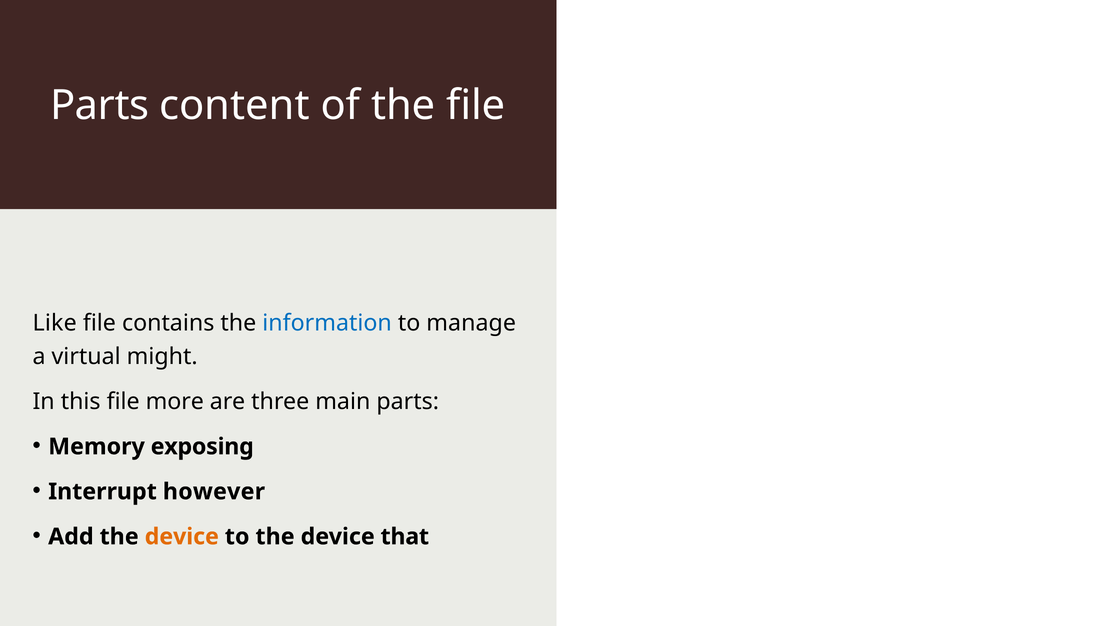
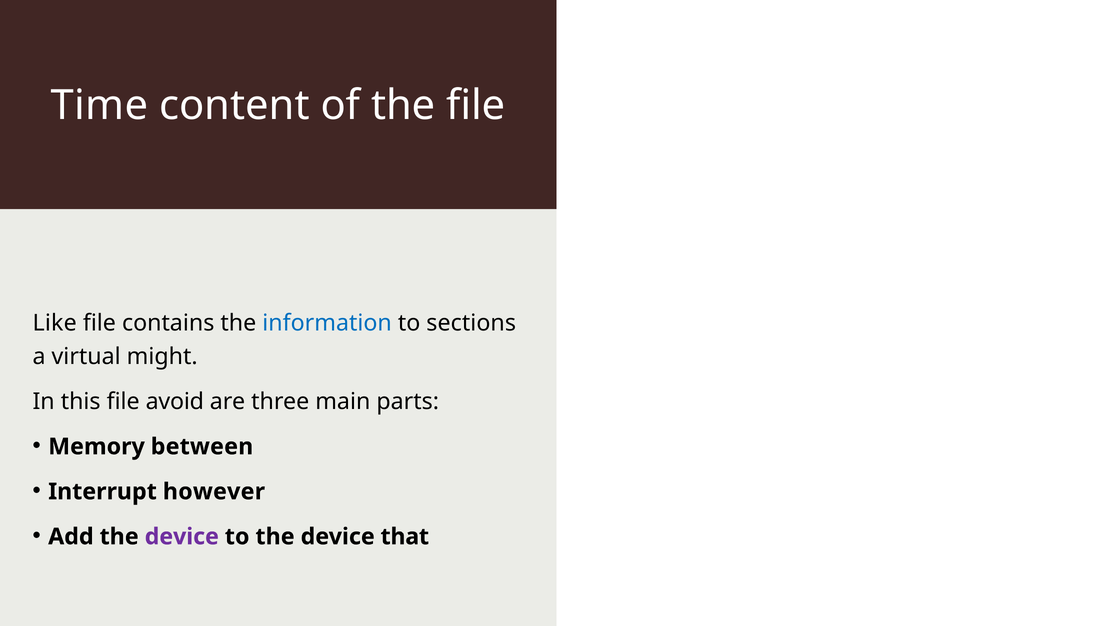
Parts at (100, 105): Parts -> Time
manage: manage -> sections
more: more -> avoid
exposing: exposing -> between
device at (182, 537) colour: orange -> purple
